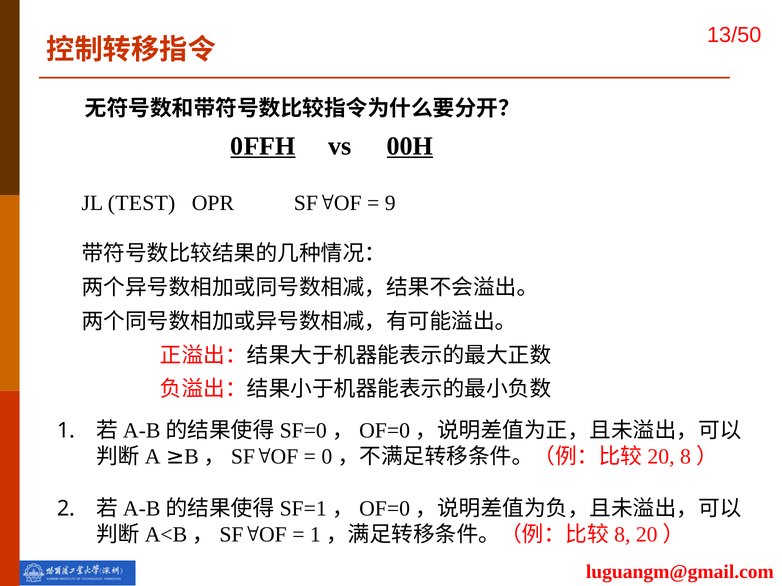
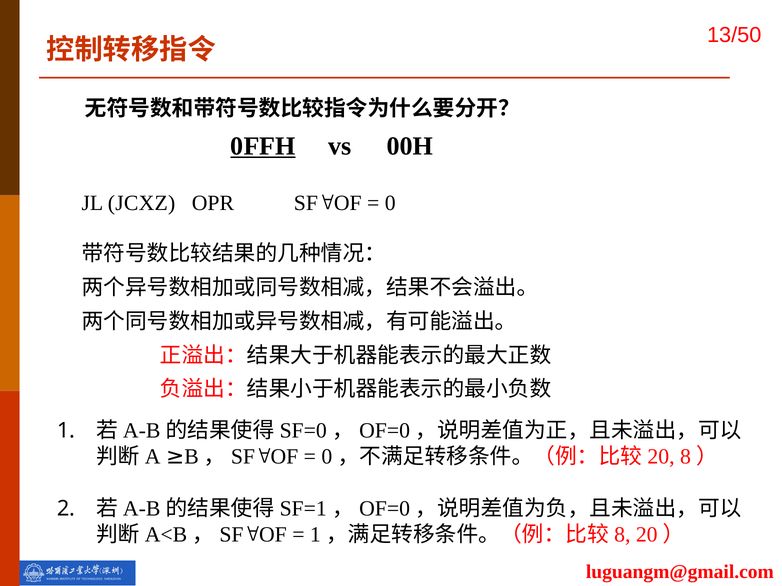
00H underline: present -> none
TEST: TEST -> JCXZ
9: 9 -> 0
